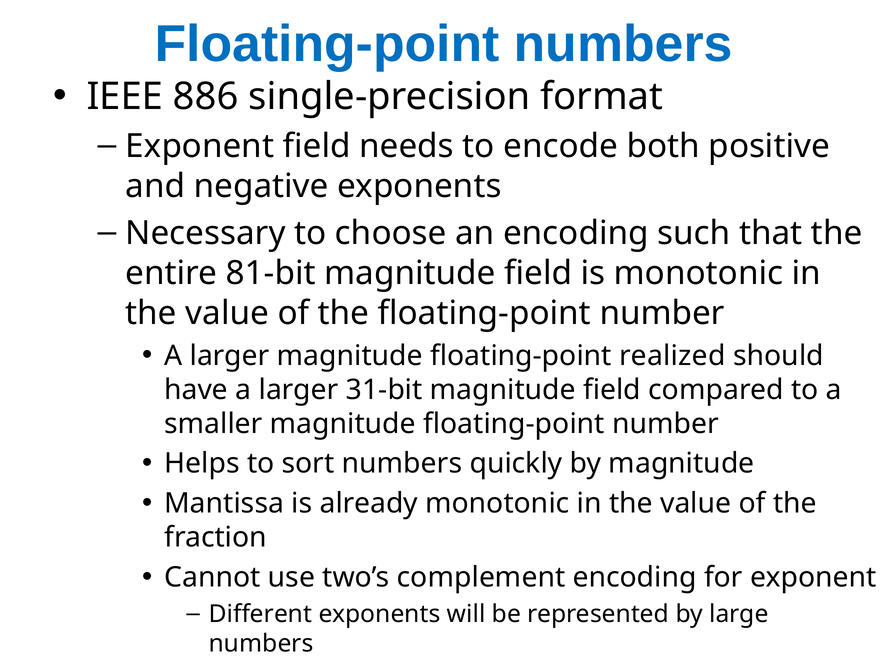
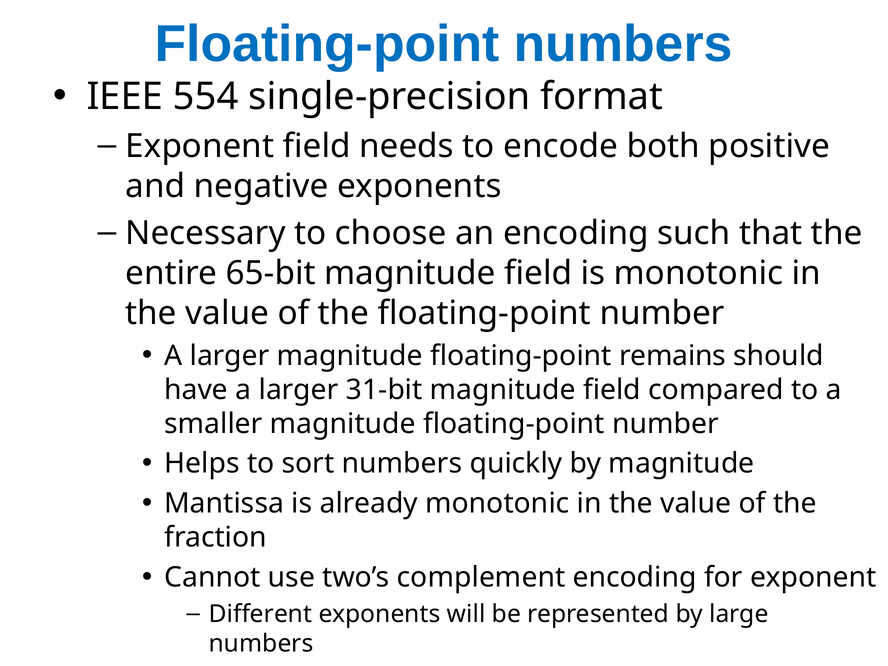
886: 886 -> 554
81-bit: 81-bit -> 65-bit
realized: realized -> remains
